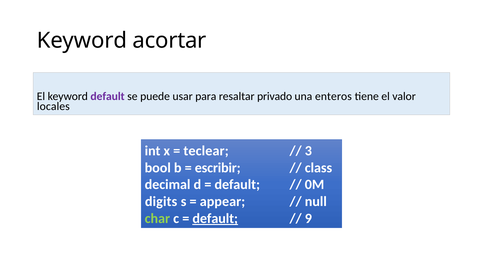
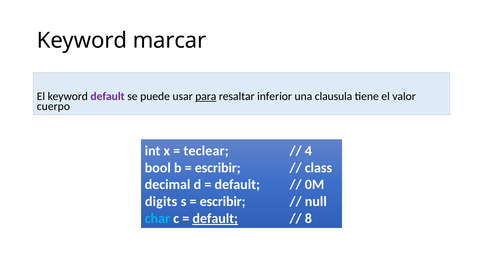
acortar: acortar -> marcar
para underline: none -> present
privado: privado -> inferior
enteros: enteros -> clausula
locales: locales -> cuerpo
3: 3 -> 4
appear at (222, 201): appear -> escribir
char colour: light green -> light blue
9: 9 -> 8
